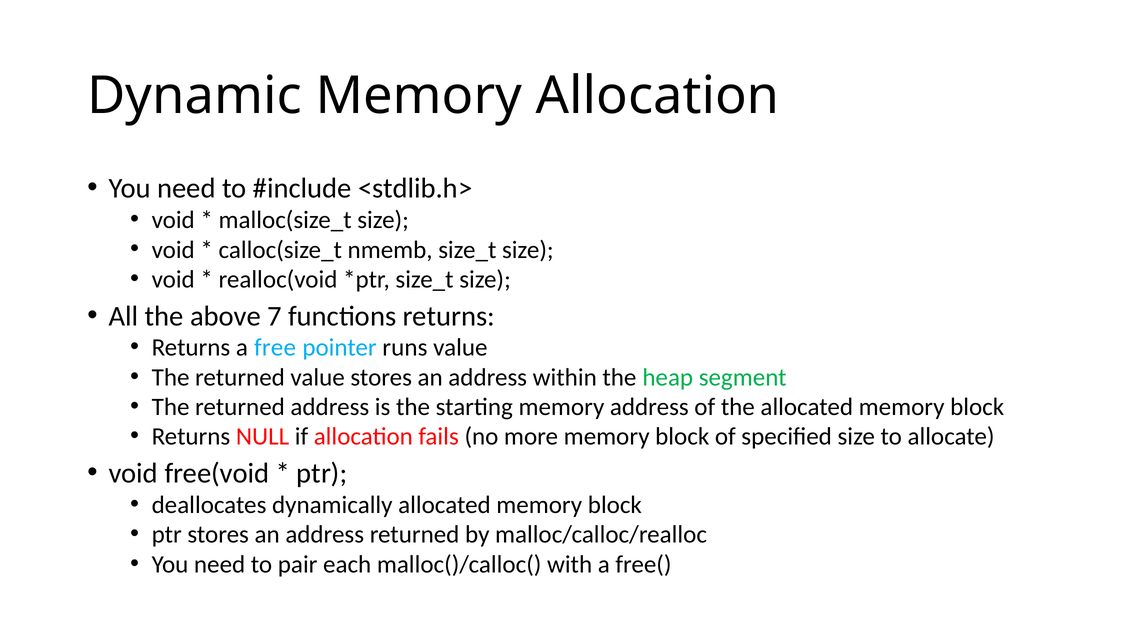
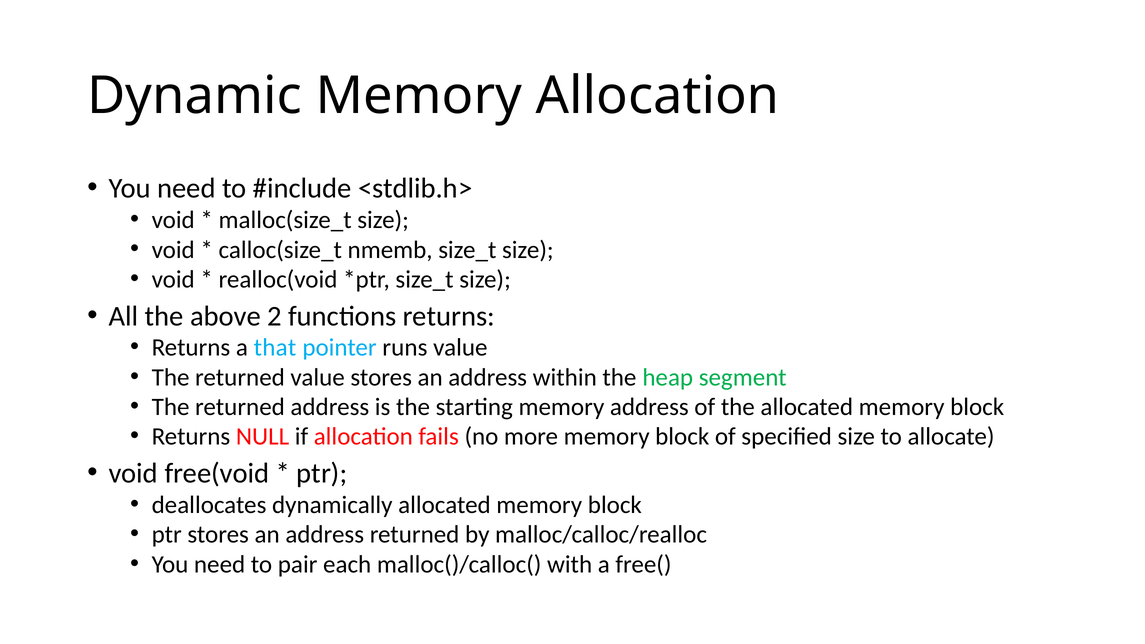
7: 7 -> 2
free: free -> that
